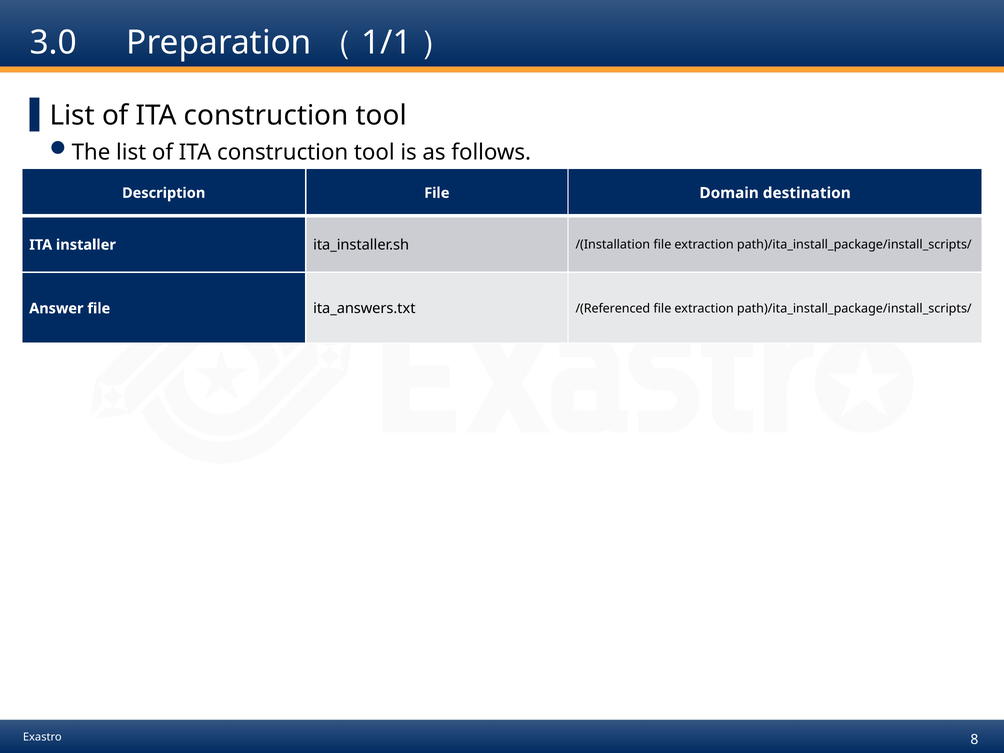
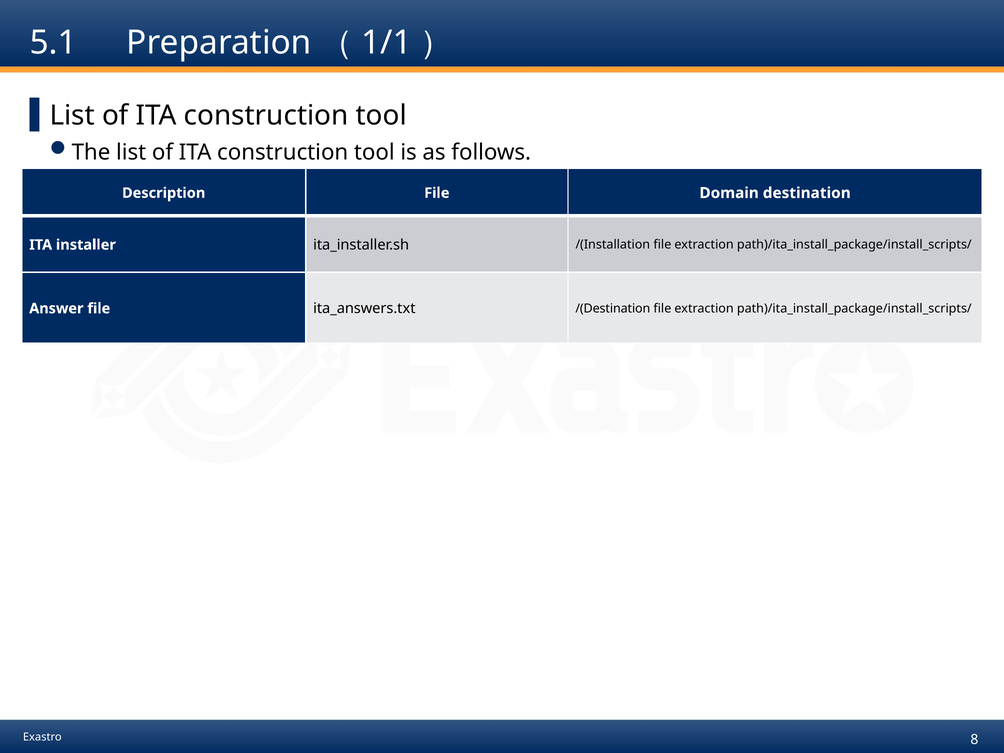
3.0: 3.0 -> 5.1
/(Referenced: /(Referenced -> /(Destination
